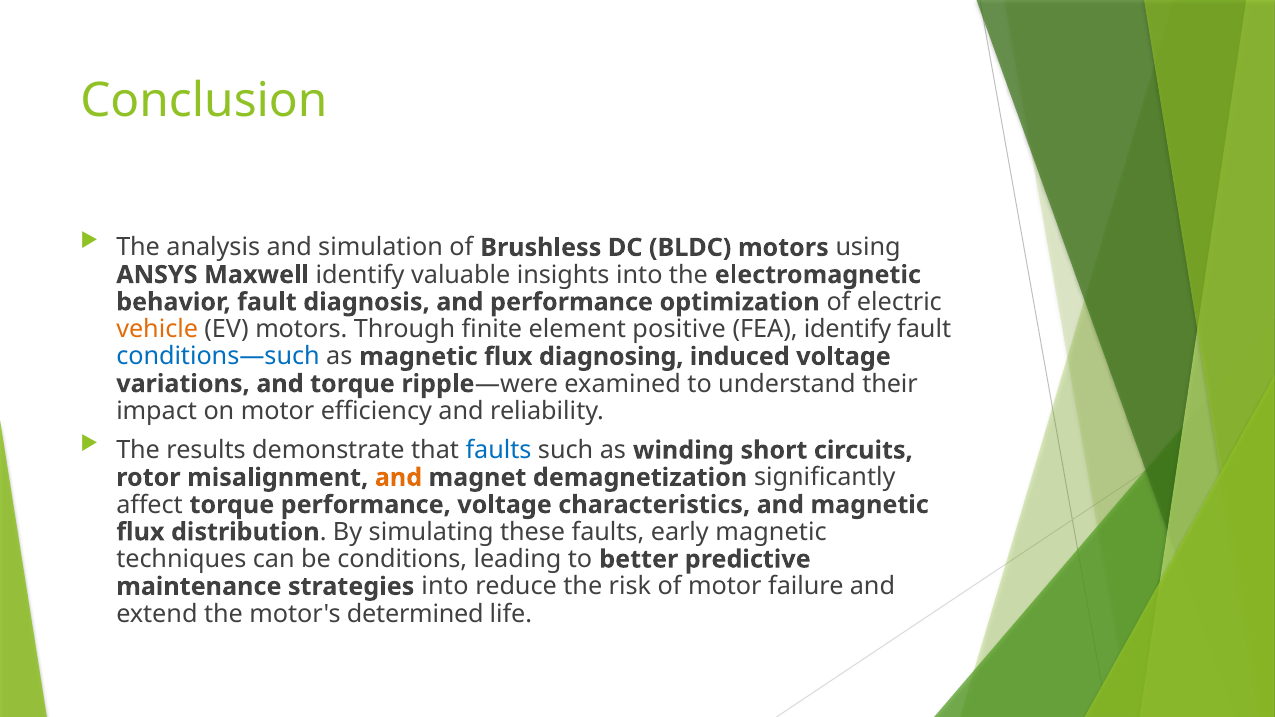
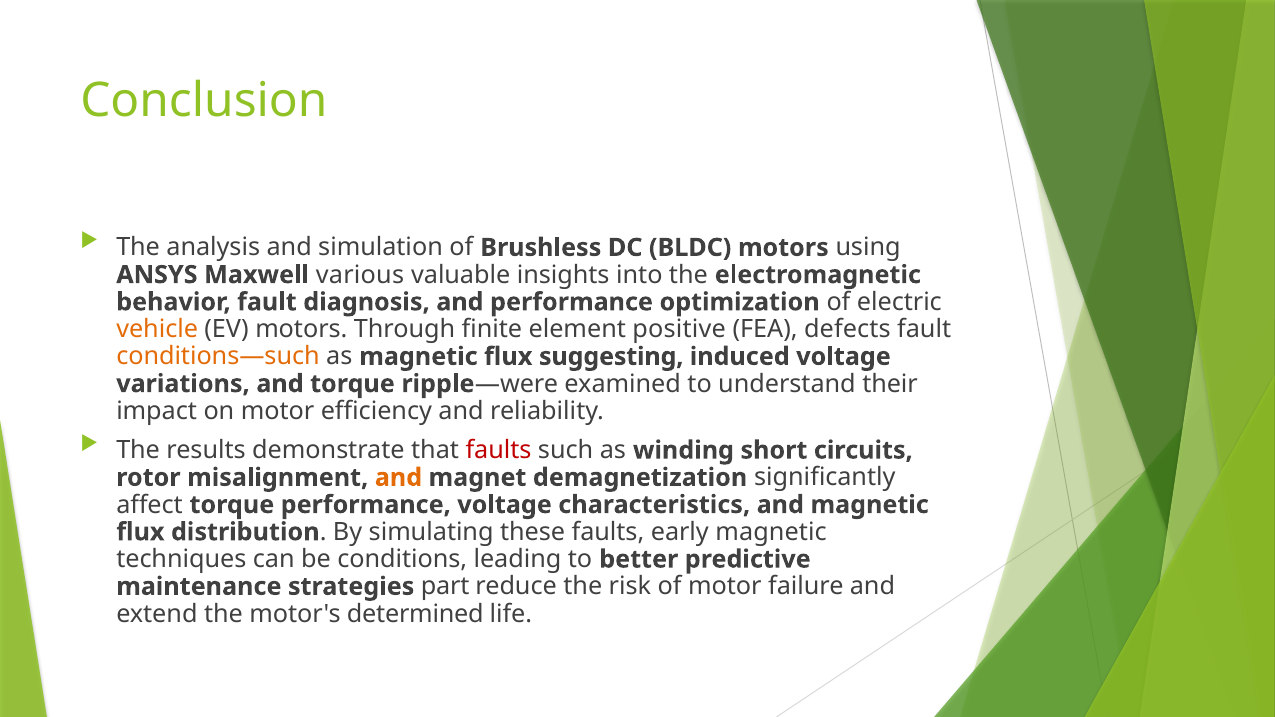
Maxwell identify: identify -> various
FEA identify: identify -> defects
conditions—such colour: blue -> orange
diagnosing: diagnosing -> suggesting
faults at (499, 450) colour: blue -> red
strategies into: into -> part
